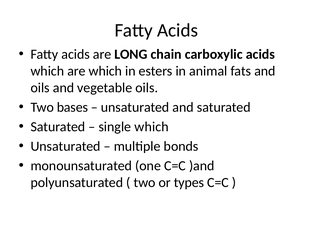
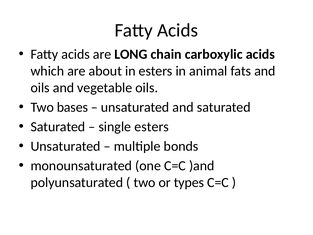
are which: which -> about
single which: which -> esters
